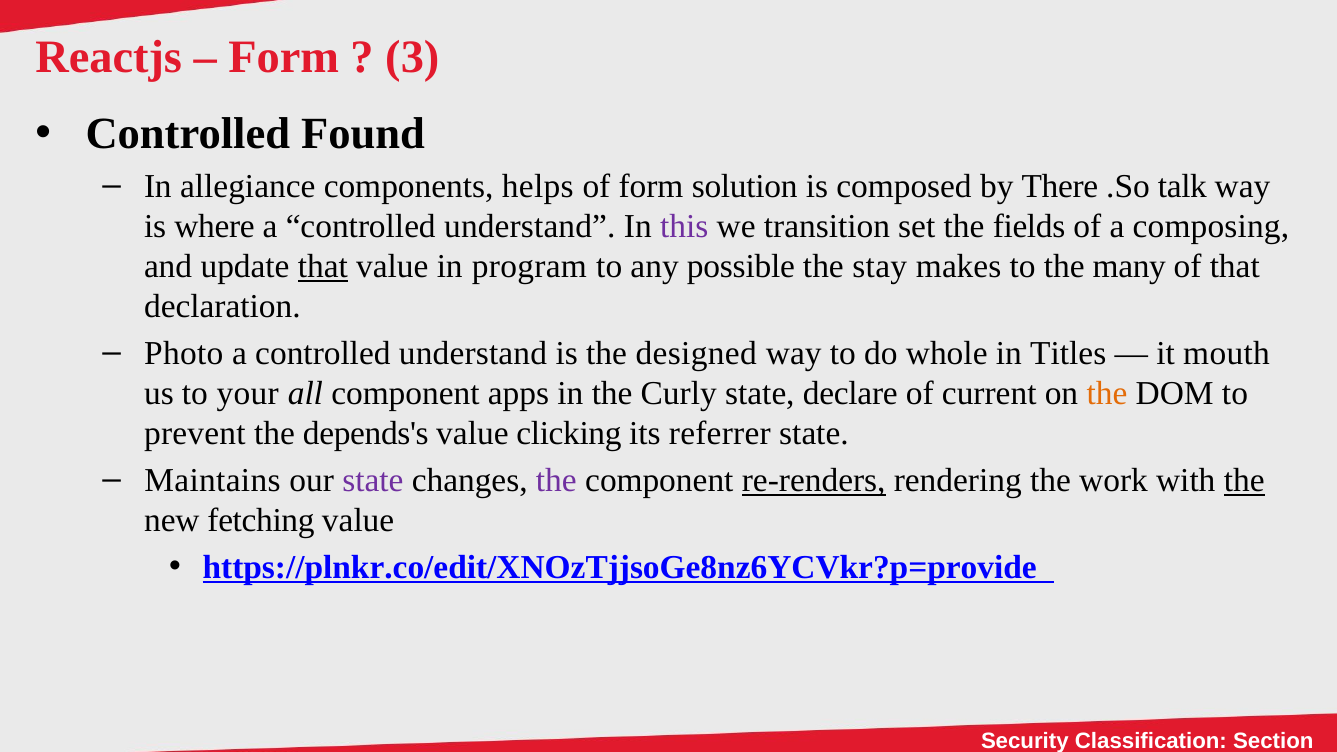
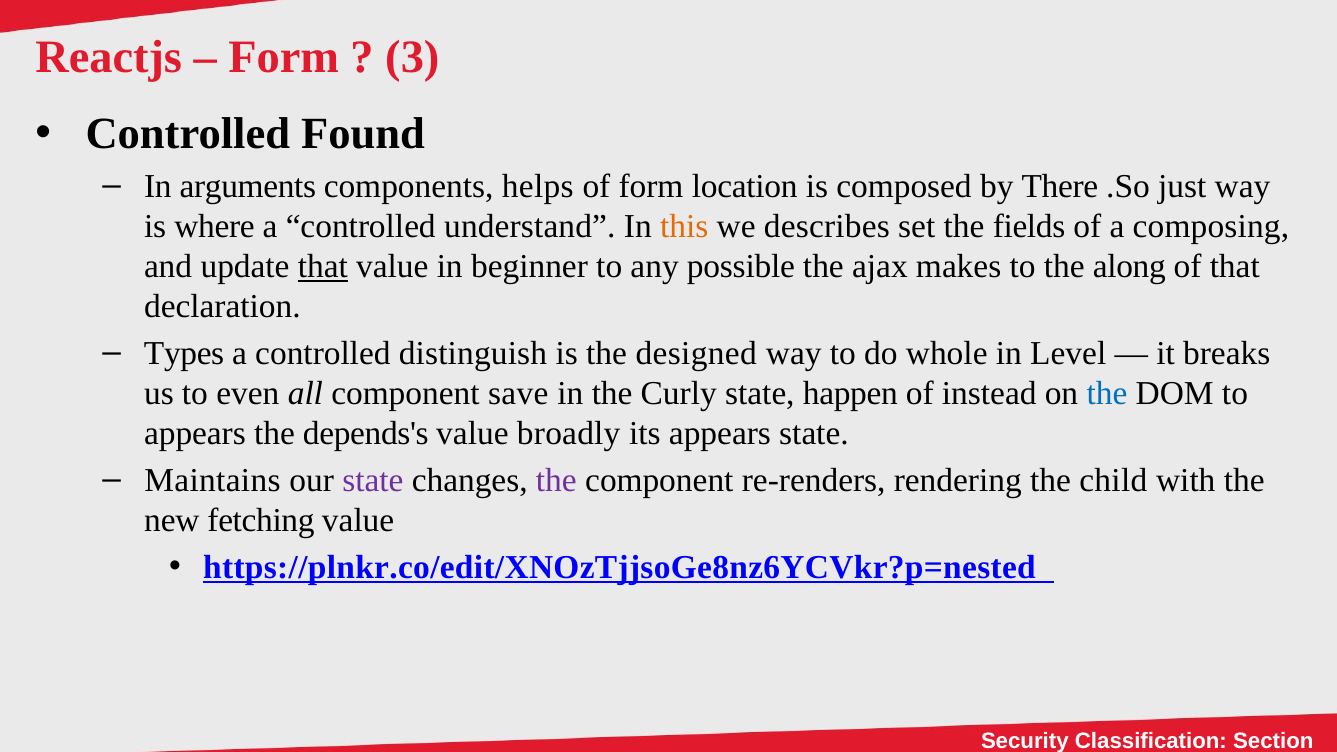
allegiance: allegiance -> arguments
solution: solution -> location
talk: talk -> just
this colour: purple -> orange
transition: transition -> describes
program: program -> beginner
stay: stay -> ajax
many: many -> along
Photo: Photo -> Types
understand at (473, 354): understand -> distinguish
Titles: Titles -> Level
mouth: mouth -> breaks
your: your -> even
apps: apps -> save
declare: declare -> happen
current: current -> instead
the at (1107, 394) colour: orange -> blue
prevent at (195, 434): prevent -> appears
clicking: clicking -> broadly
its referrer: referrer -> appears
re-renders underline: present -> none
work: work -> child
the at (1244, 481) underline: present -> none
https://plnkr.co/edit/XNOzTjjsoGe8nz6YCVkr?p=provide: https://plnkr.co/edit/XNOzTjjsoGe8nz6YCVkr?p=provide -> https://plnkr.co/edit/XNOzTjjsoGe8nz6YCVkr?p=nested
